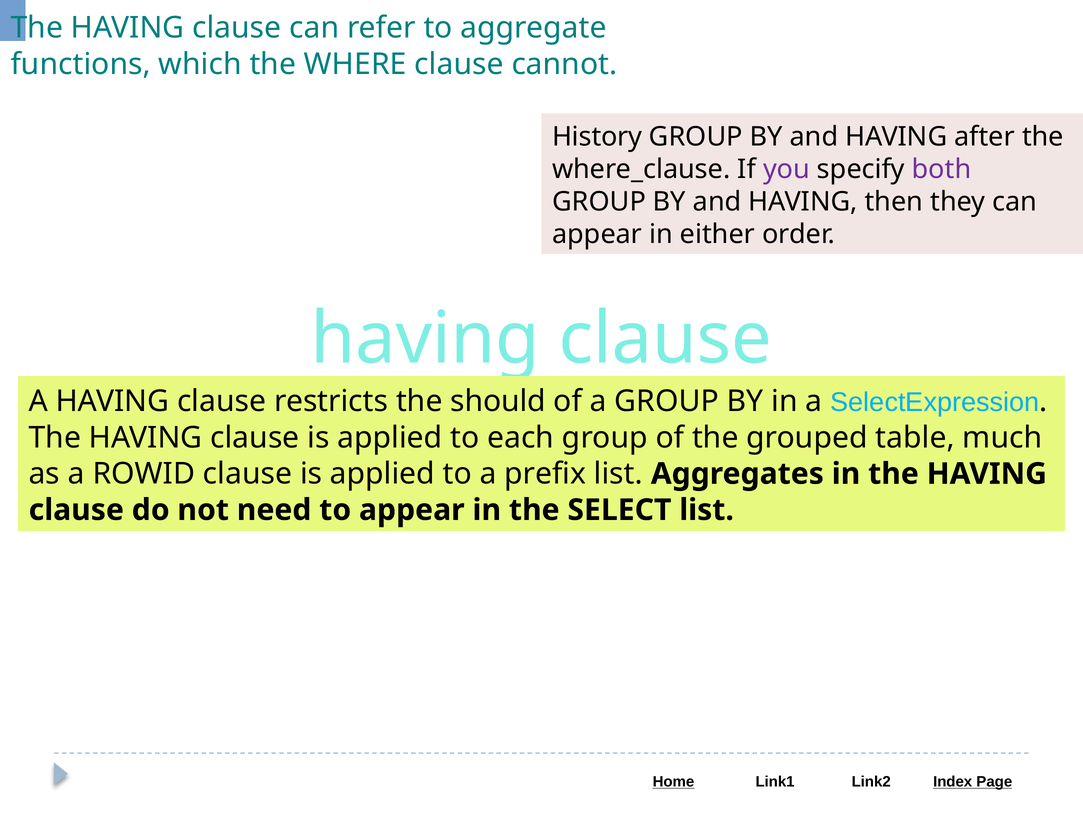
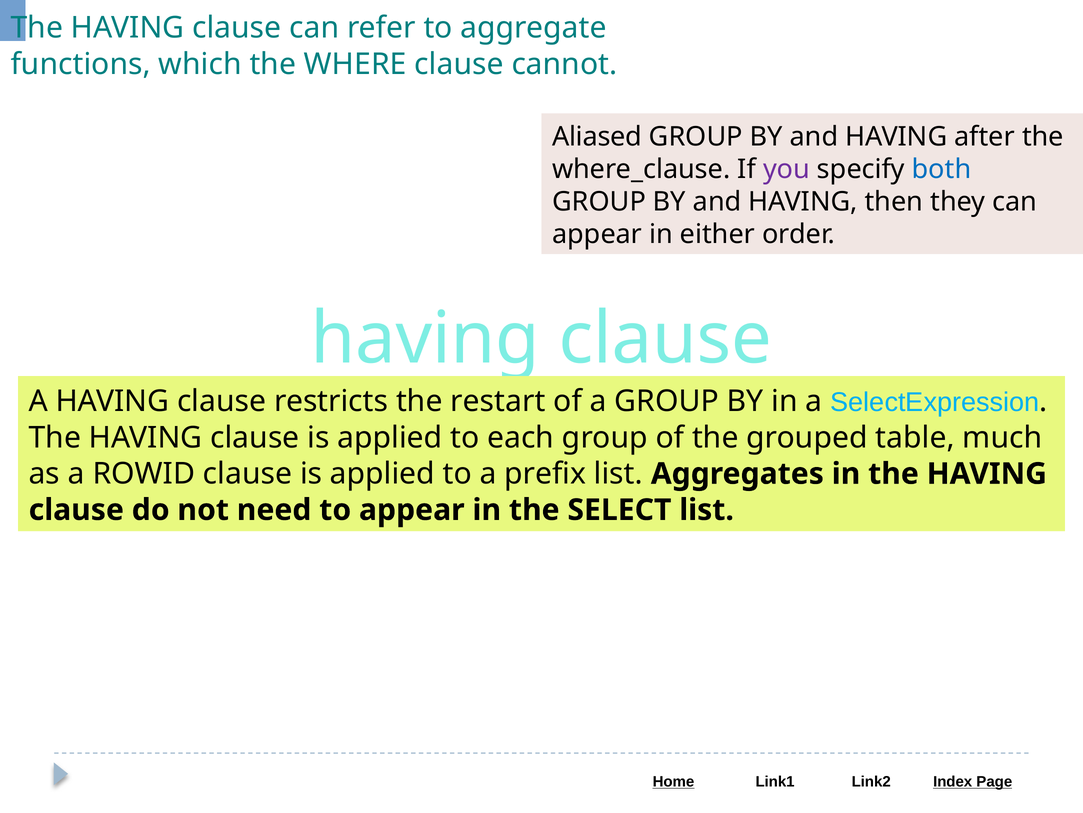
History: History -> Aliased
both colour: purple -> blue
should: should -> restart
